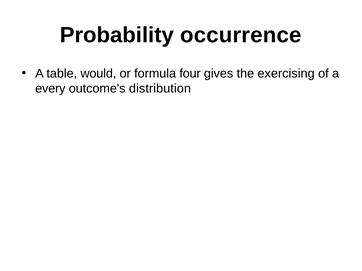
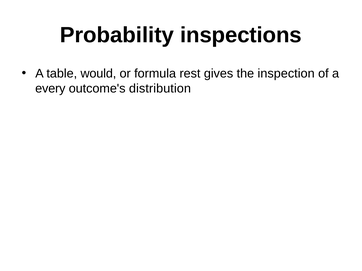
occurrence: occurrence -> inspections
four: four -> rest
exercising: exercising -> inspection
